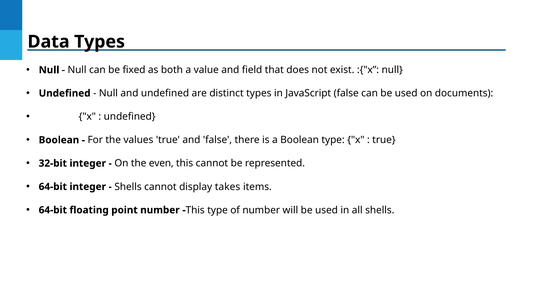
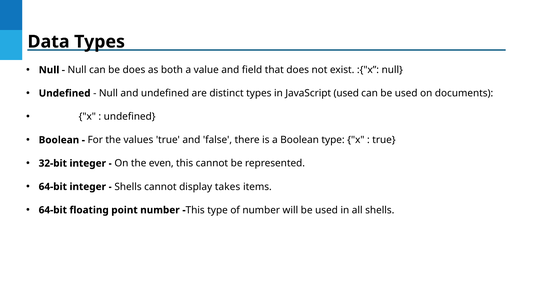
be fixed: fixed -> does
JavaScript false: false -> used
